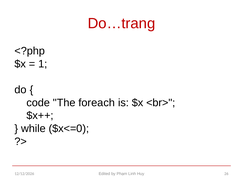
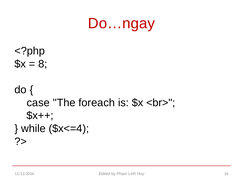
Do…trang: Do…trang -> Do…ngay
1: 1 -> 8
code: code -> case
$x<=0: $x<=0 -> $x<=4
